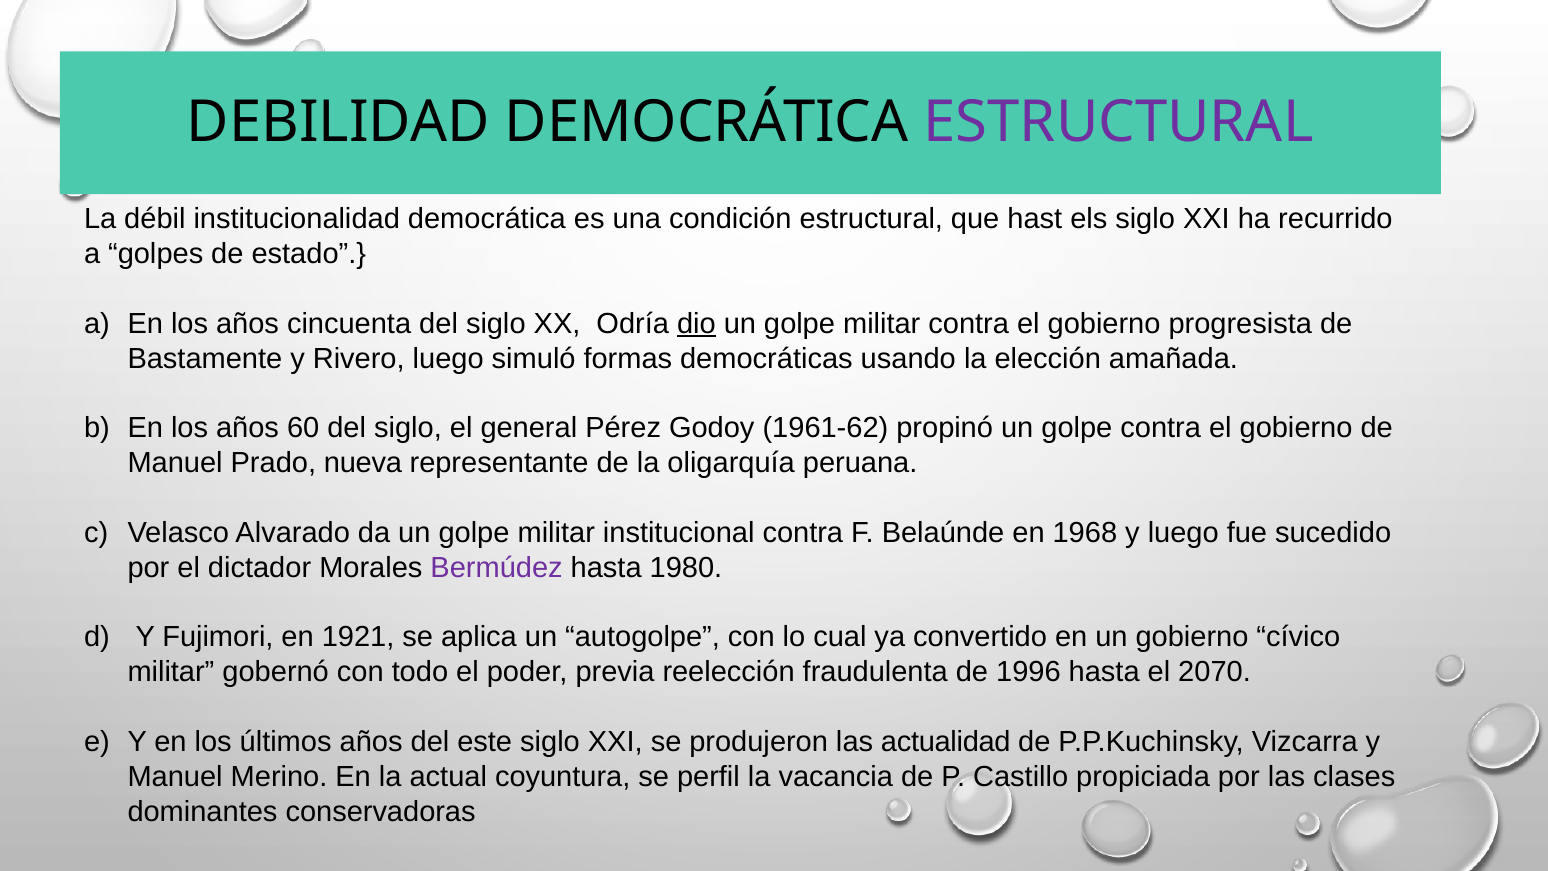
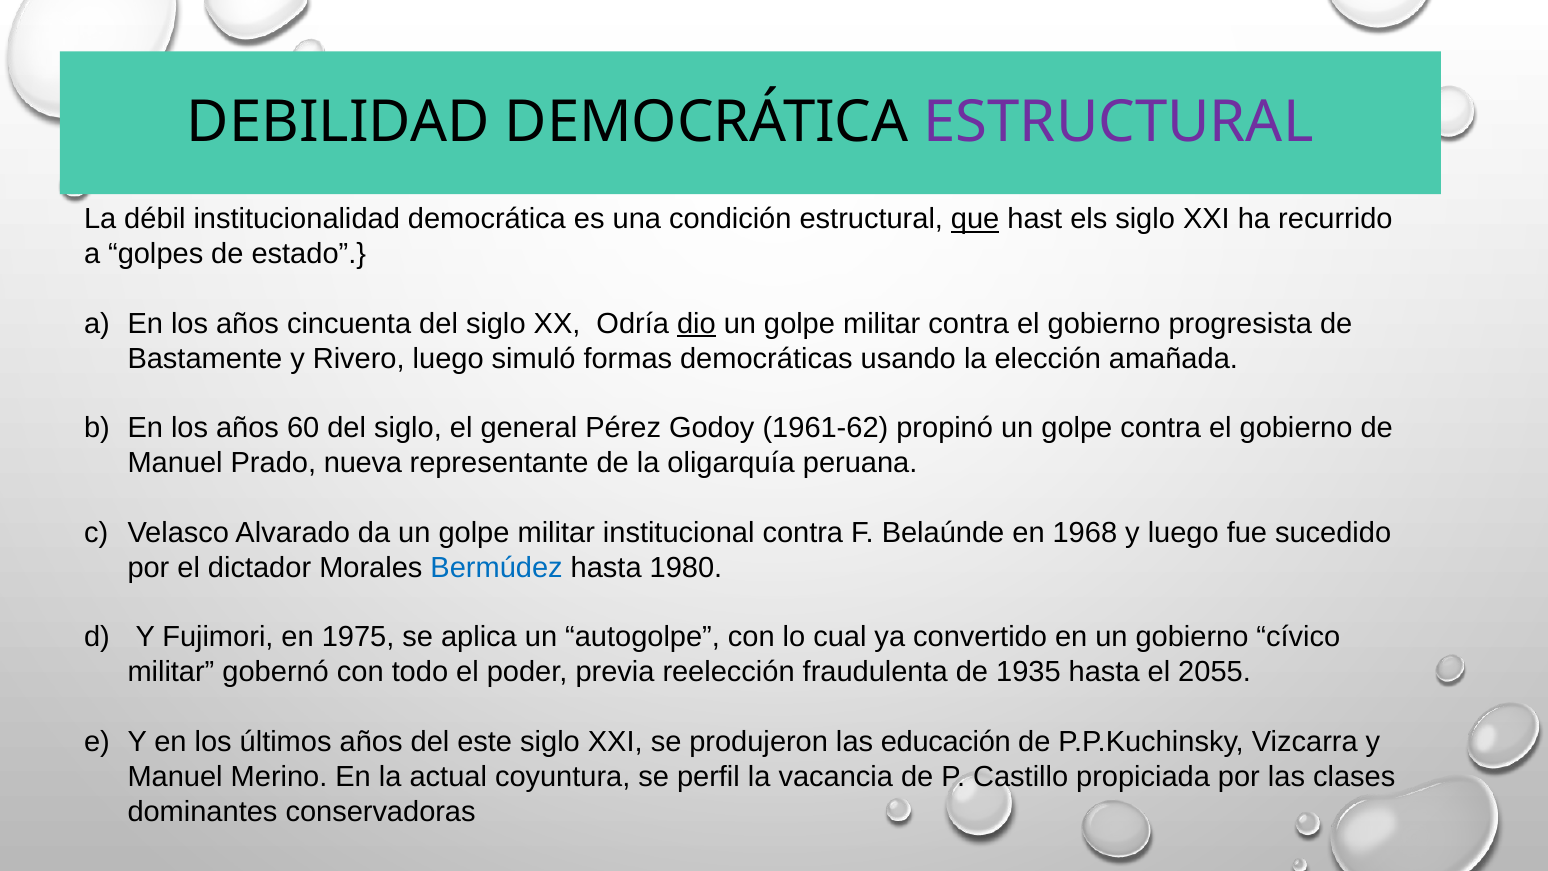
que underline: none -> present
Bermúdez colour: purple -> blue
1921: 1921 -> 1975
1996: 1996 -> 1935
2070: 2070 -> 2055
actualidad: actualidad -> educación
